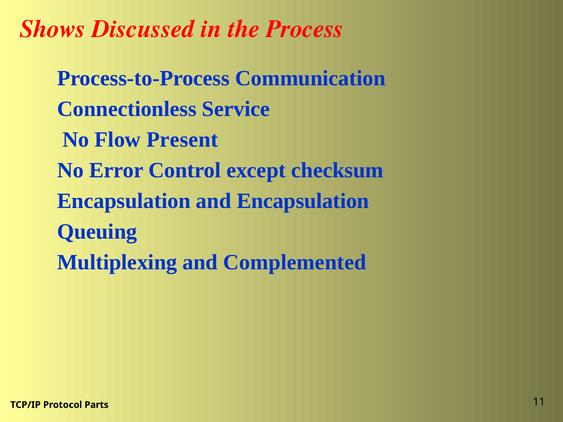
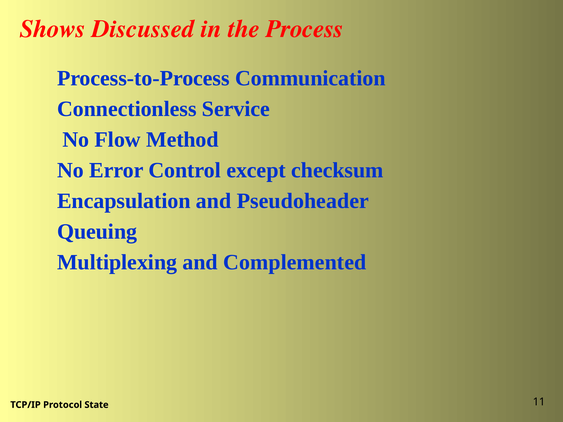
Present: Present -> Method
and Encapsulation: Encapsulation -> Pseudoheader
Parts: Parts -> State
